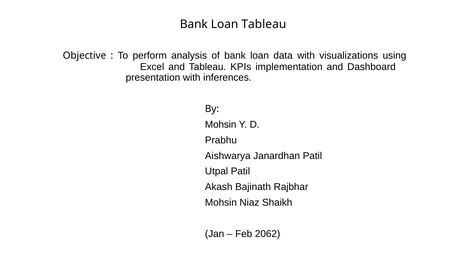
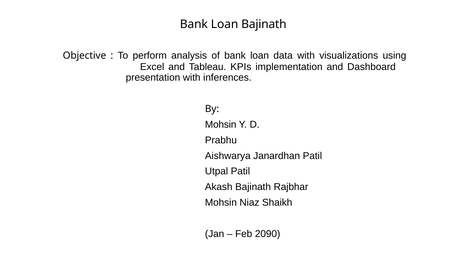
Loan Tableau: Tableau -> Bajinath
2062: 2062 -> 2090
